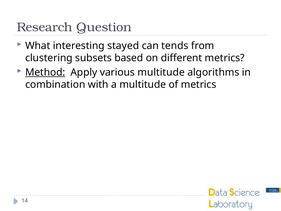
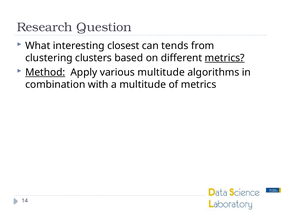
stayed: stayed -> closest
subsets: subsets -> clusters
metrics at (225, 58) underline: none -> present
